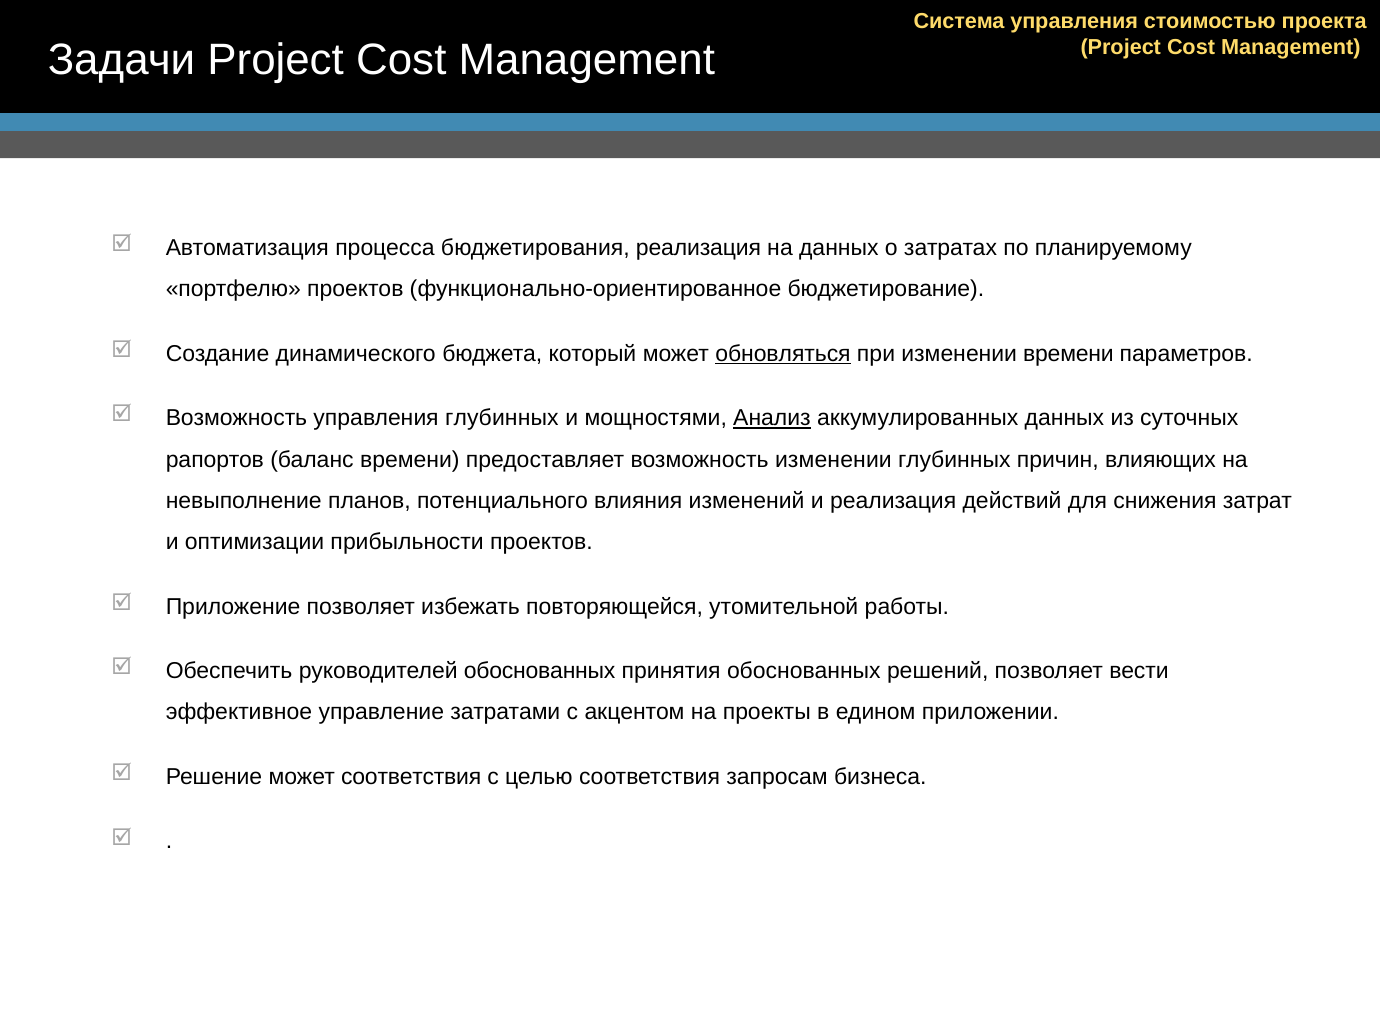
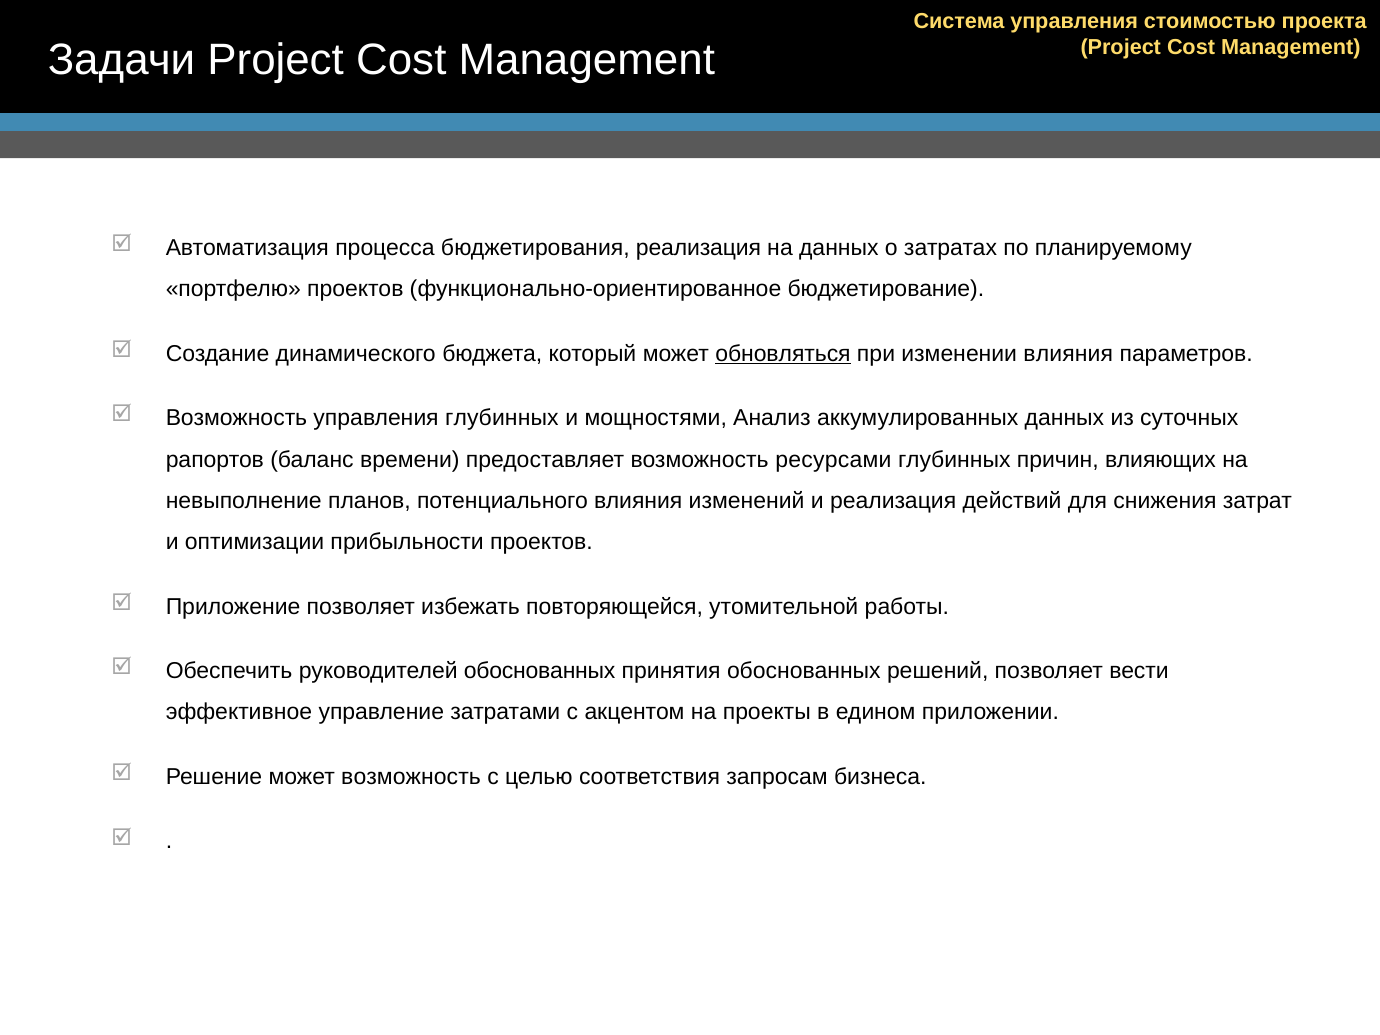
изменении времени: времени -> влияния
Анализ underline: present -> none
возможность изменении: изменении -> ресурсами
может соответствия: соответствия -> возможность
